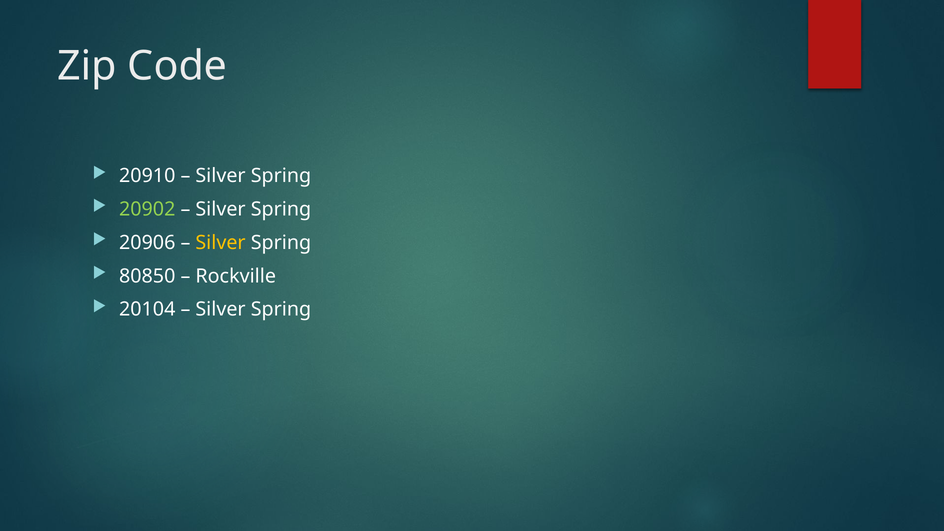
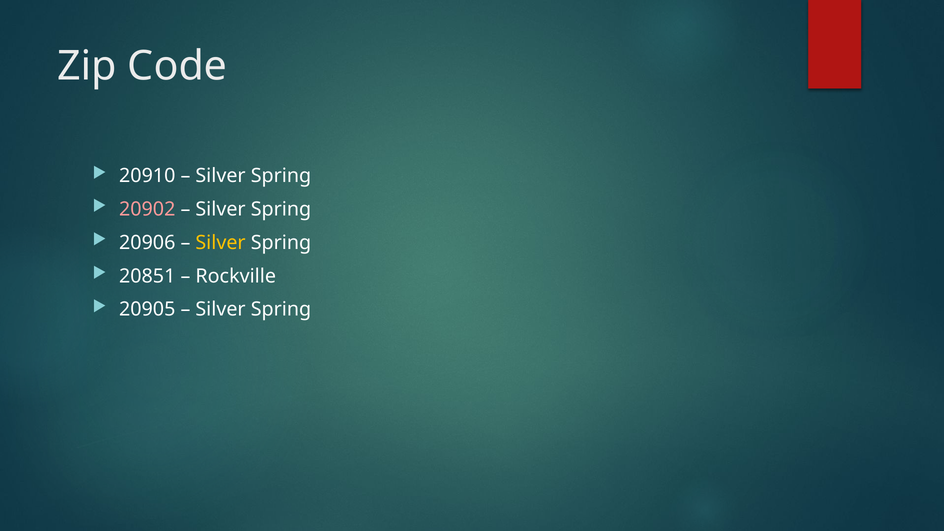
20902 colour: light green -> pink
80850: 80850 -> 20851
20104: 20104 -> 20905
